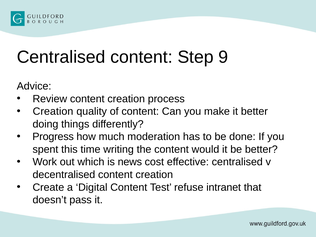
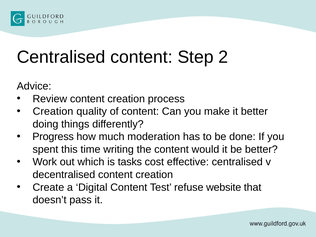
9: 9 -> 2
news: news -> tasks
intranet: intranet -> website
